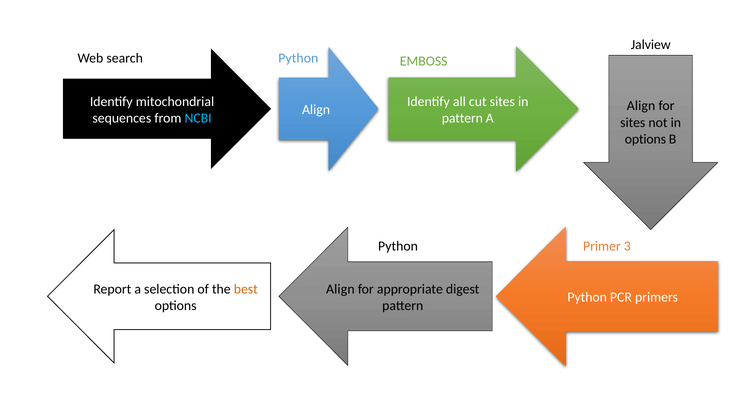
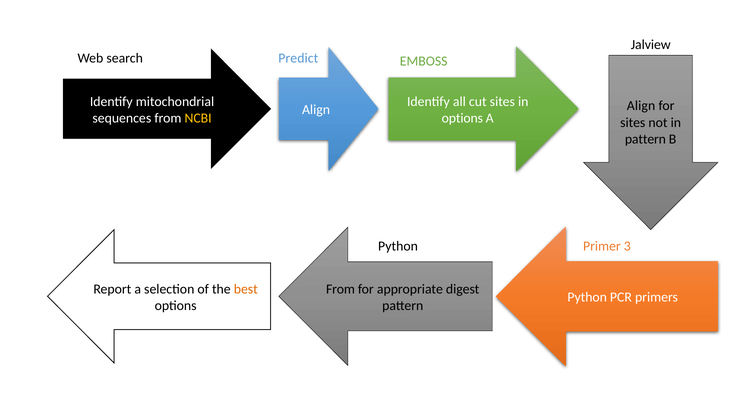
search Python: Python -> Predict
NCBI colour: light blue -> yellow
pattern at (462, 118): pattern -> options
options at (645, 139): options -> pattern
Align at (340, 289): Align -> From
